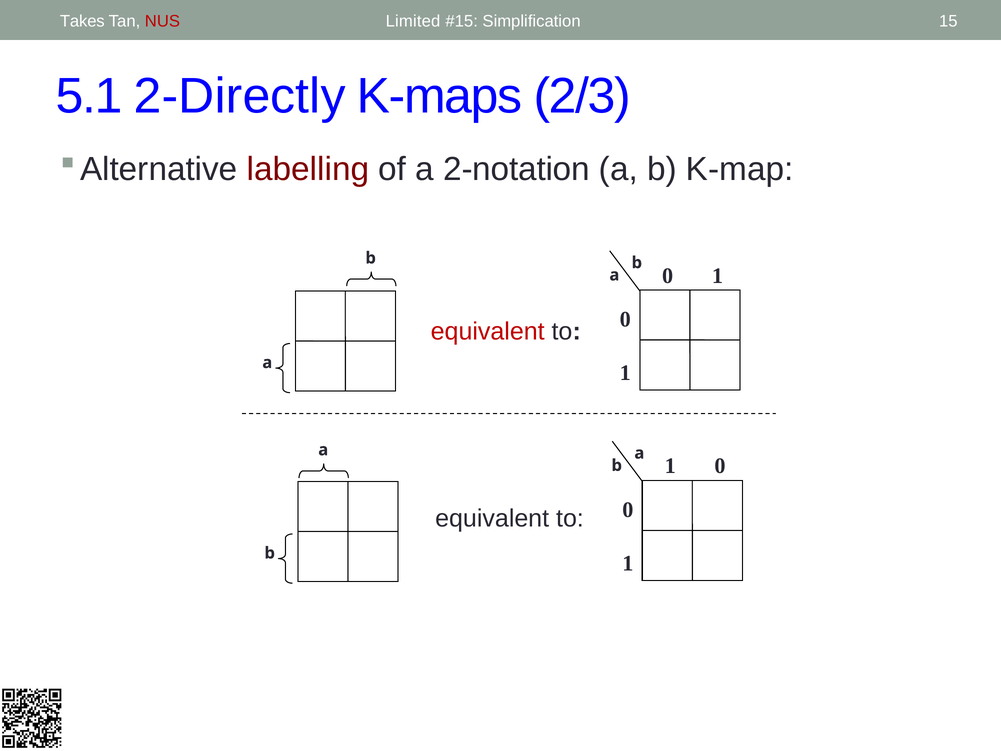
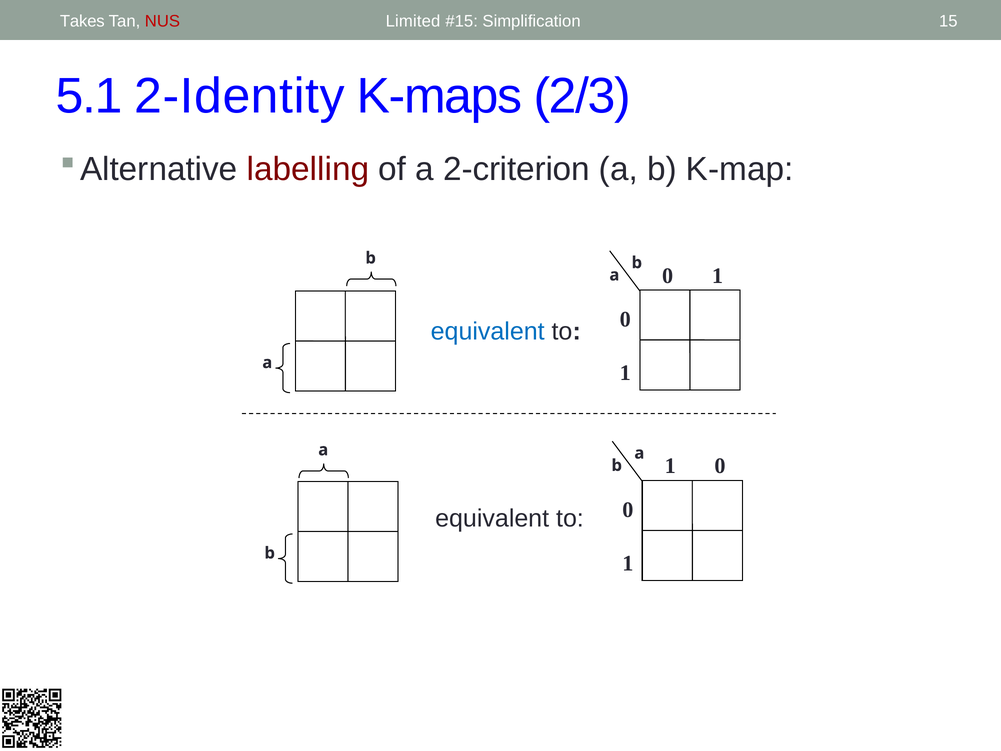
2-Directly: 2-Directly -> 2-Identity
2-notation: 2-notation -> 2-criterion
equivalent at (488, 331) colour: red -> blue
